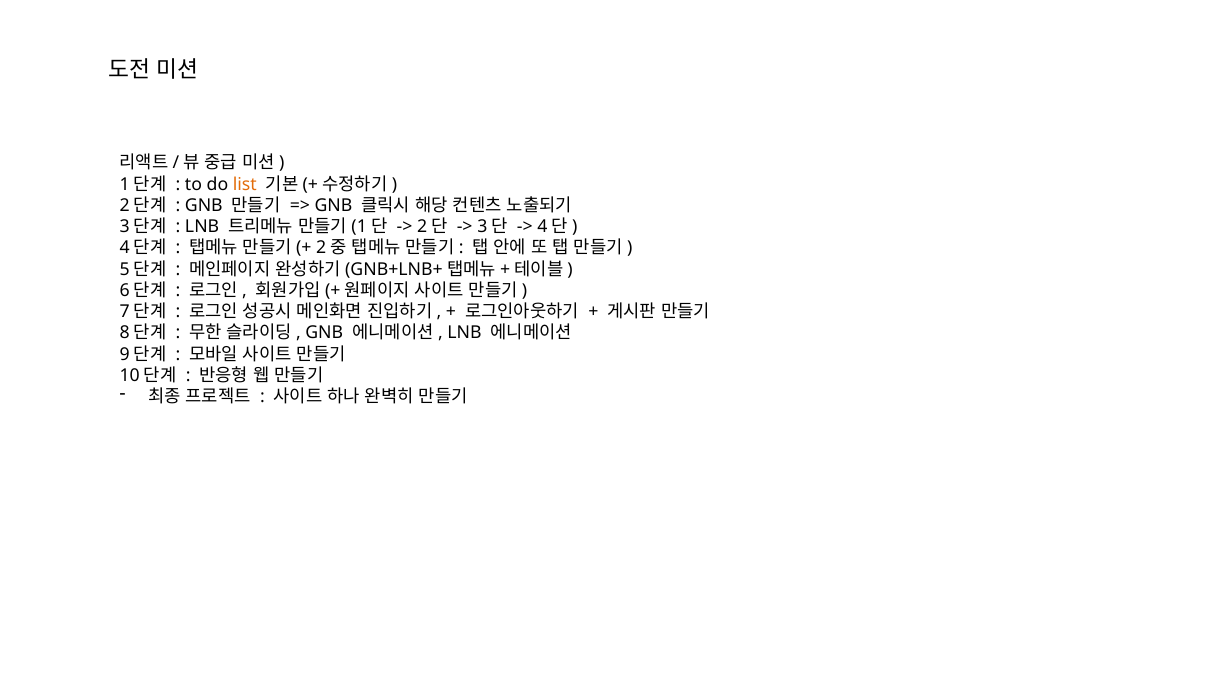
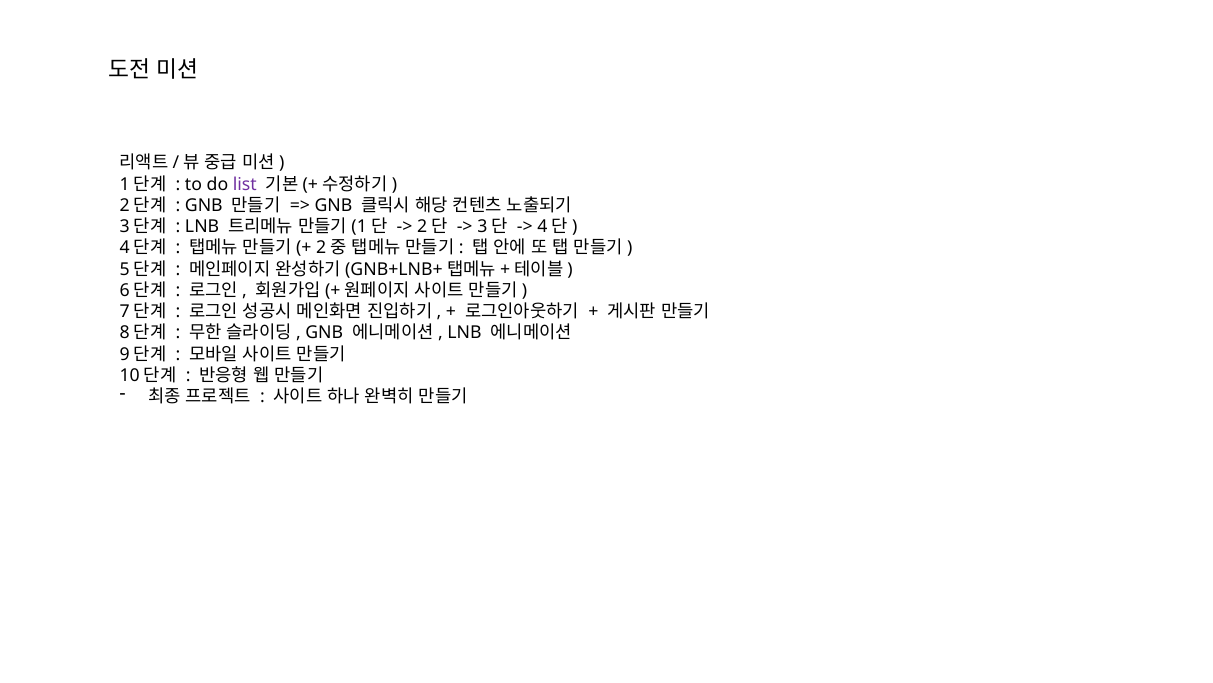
list colour: orange -> purple
